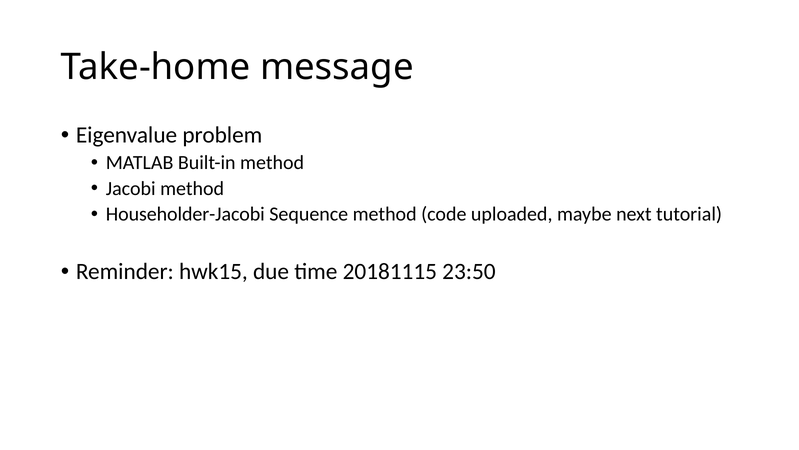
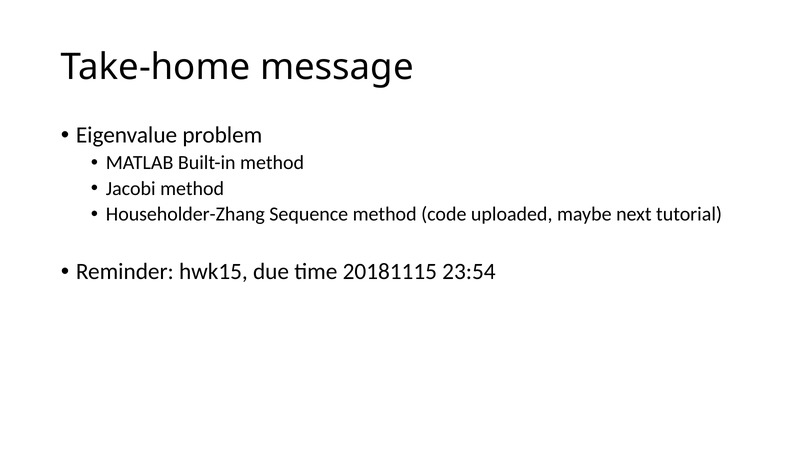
Householder-Jacobi: Householder-Jacobi -> Householder-Zhang
23:50: 23:50 -> 23:54
